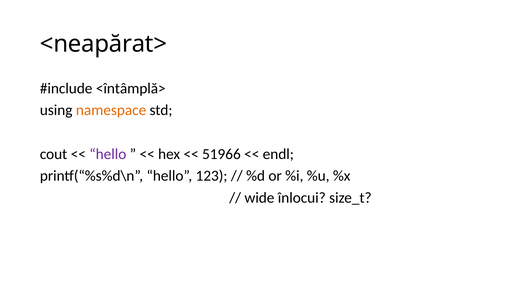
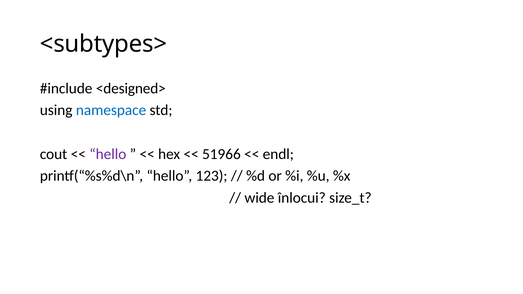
<neapărat>: <neapărat> -> <subtypes>
<întâmplă>: <întâmplă> -> <designed>
namespace colour: orange -> blue
